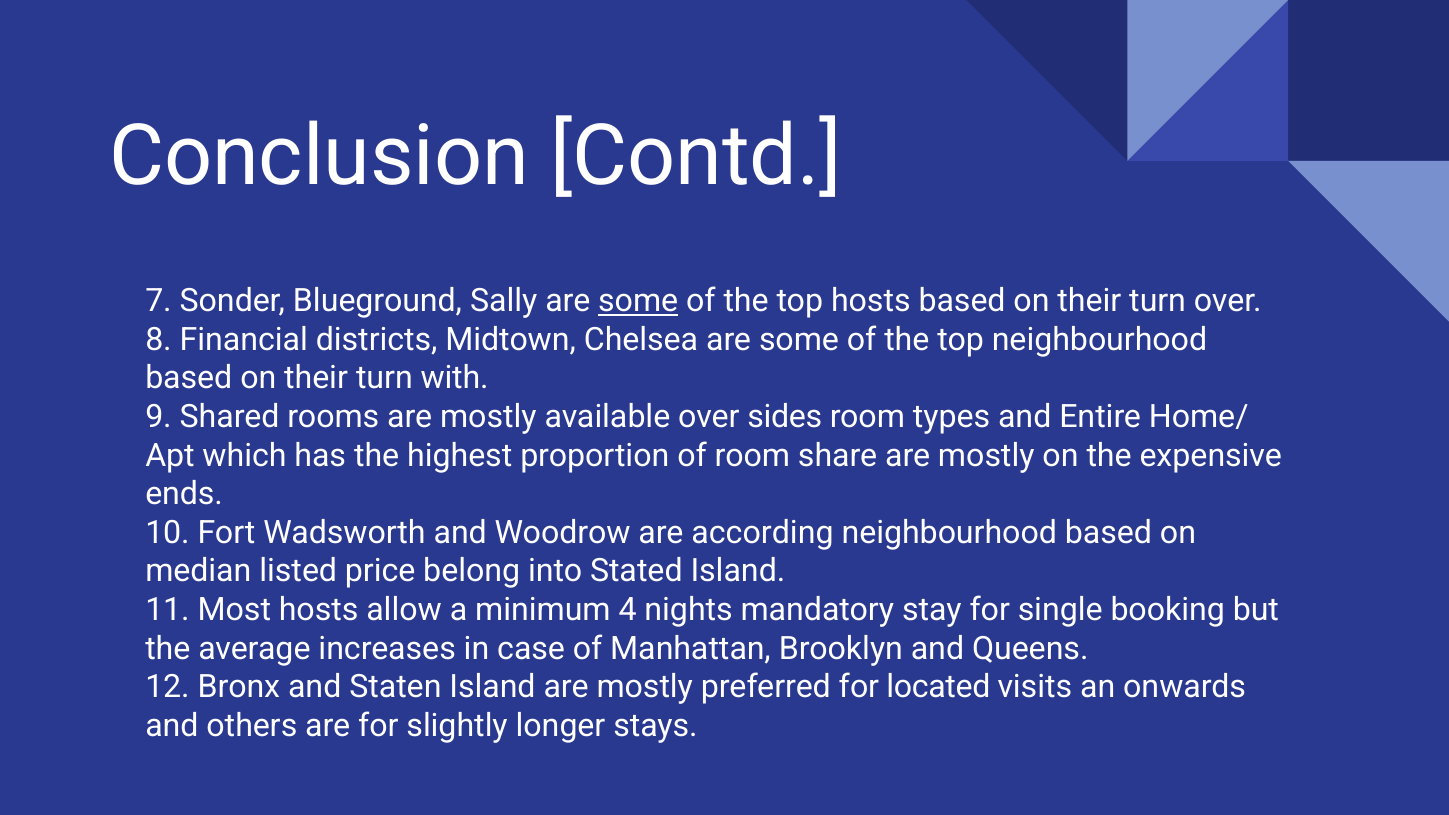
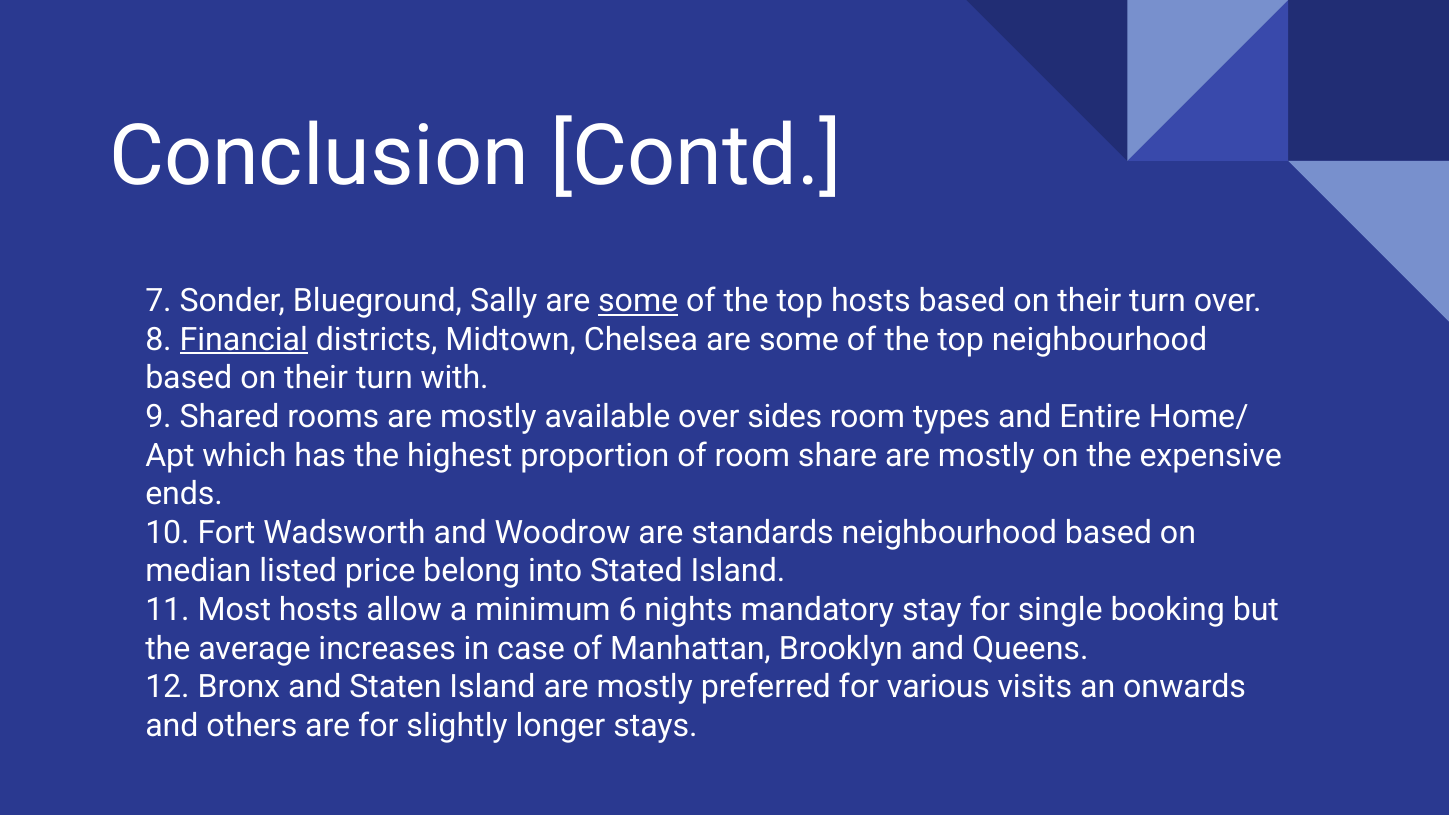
Financial underline: none -> present
according: according -> standards
4: 4 -> 6
located: located -> various
